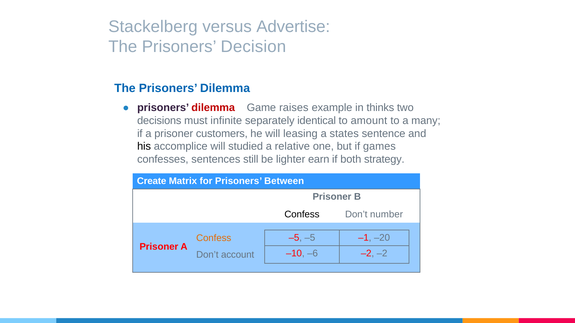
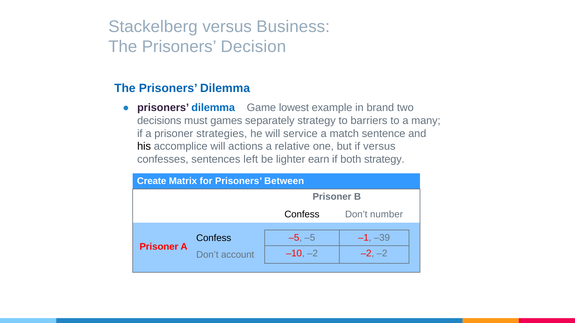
Advertise: Advertise -> Business
dilemma at (213, 108) colour: red -> blue
raises: raises -> lowest
thinks: thinks -> brand
infinite: infinite -> games
separately identical: identical -> strategy
amount: amount -> barriers
customers: customers -> strategies
leasing: leasing -> service
states: states -> match
studied: studied -> actions
if games: games -> versus
still: still -> left
Confess at (214, 238) colour: orange -> black
–20: –20 -> –39
–10 –6: –6 -> –2
